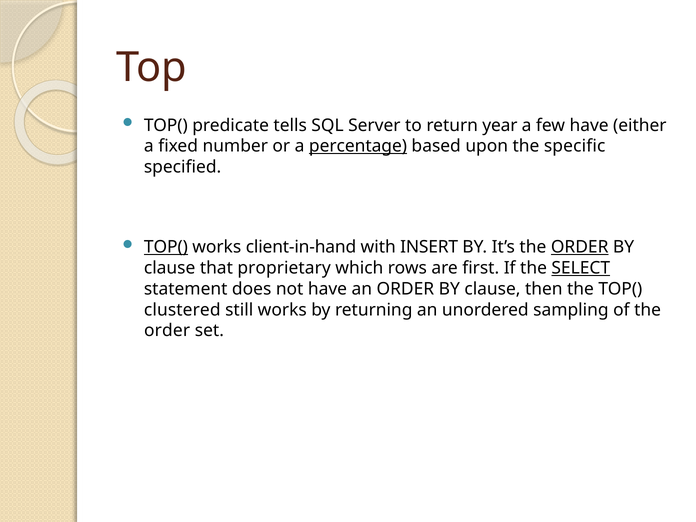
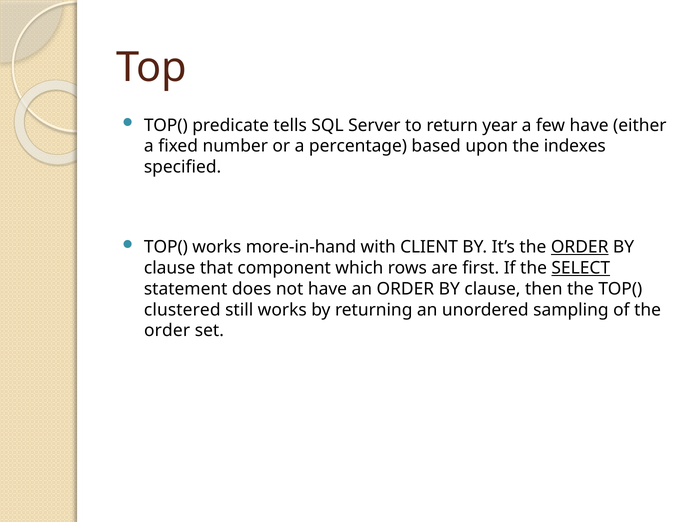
percentage underline: present -> none
specific: specific -> indexes
TOP( at (166, 247) underline: present -> none
client-in-hand: client-in-hand -> more-in-hand
INSERT: INSERT -> CLIENT
proprietary: proprietary -> component
